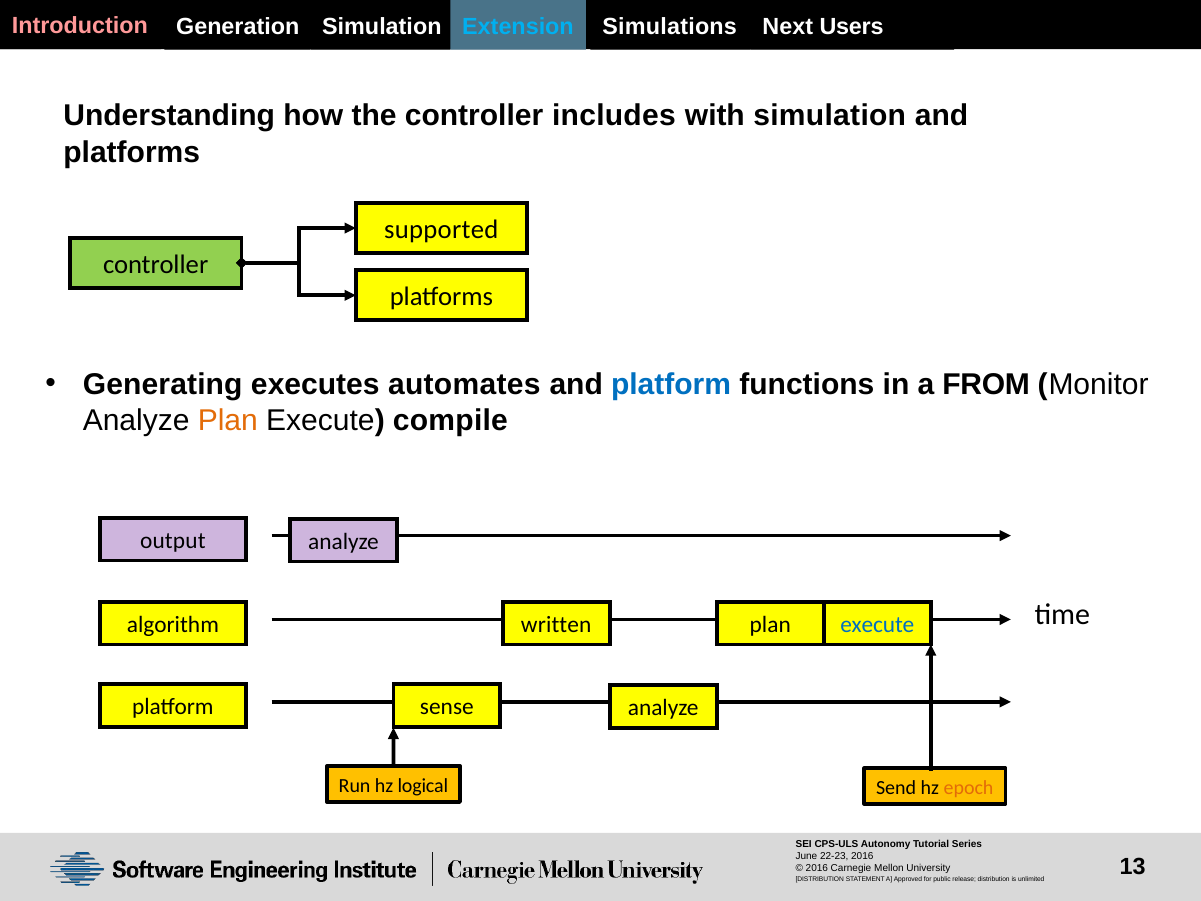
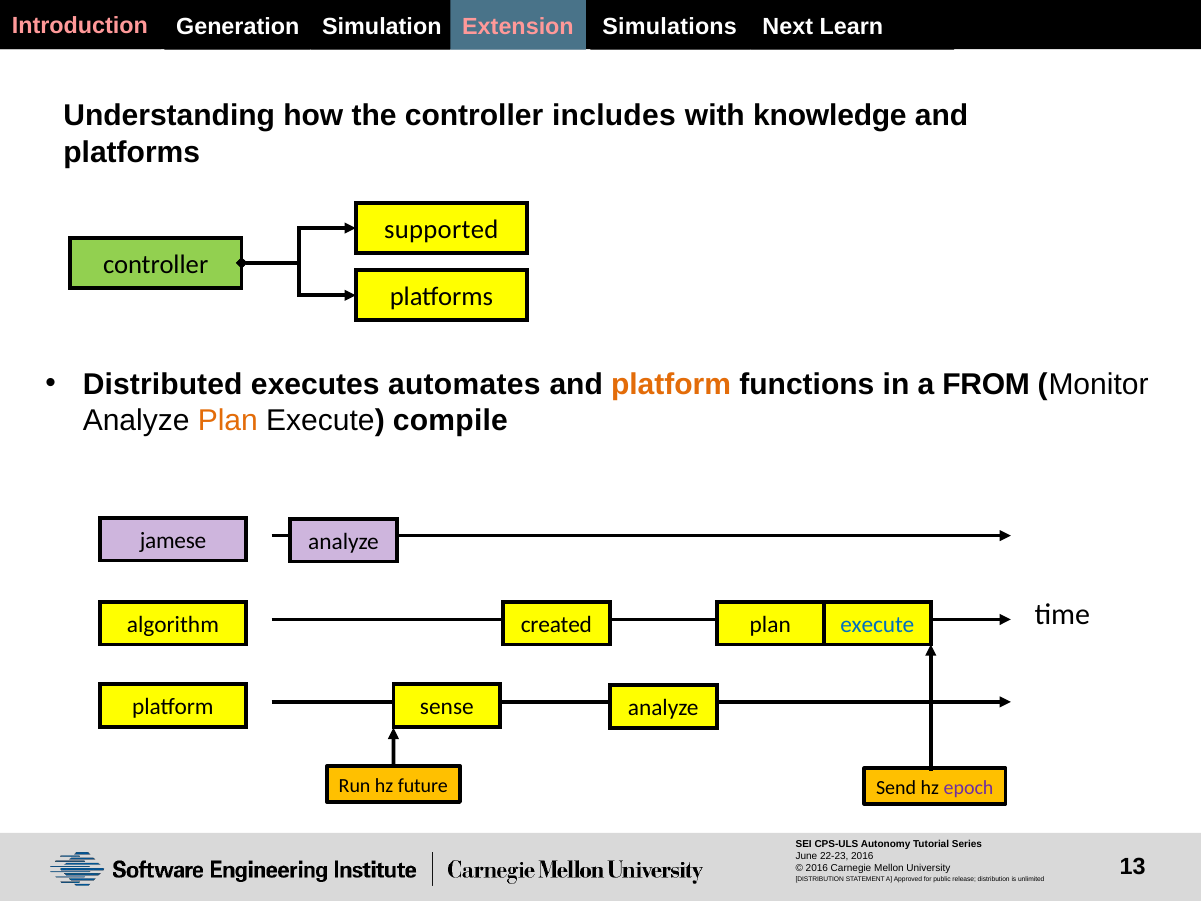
Users: Users -> Learn
Extension colour: light blue -> pink
with simulation: simulation -> knowledge
Generating: Generating -> Distributed
platform at (671, 384) colour: blue -> orange
output: output -> jamese
written: written -> created
logical: logical -> future
epoch colour: orange -> purple
